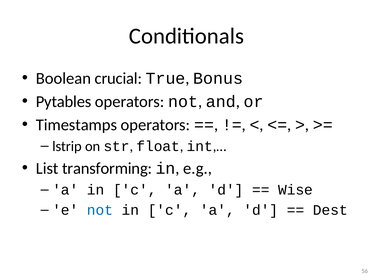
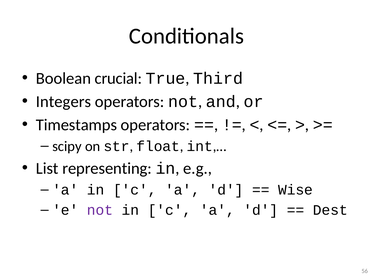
Bonus: Bonus -> Third
Pytables: Pytables -> Integers
lstrip: lstrip -> scipy
transforming: transforming -> representing
not at (100, 210) colour: blue -> purple
